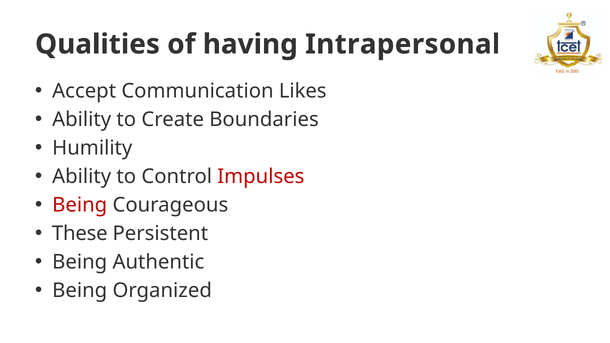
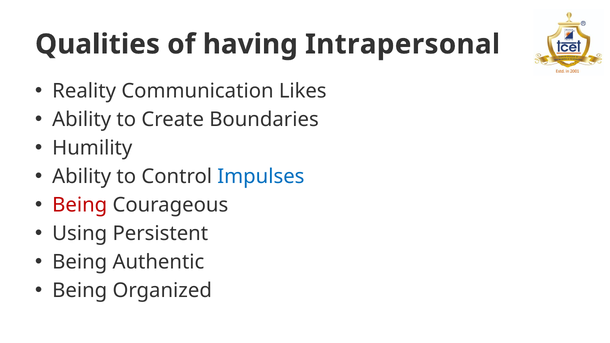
Accept: Accept -> Reality
Impulses colour: red -> blue
These: These -> Using
